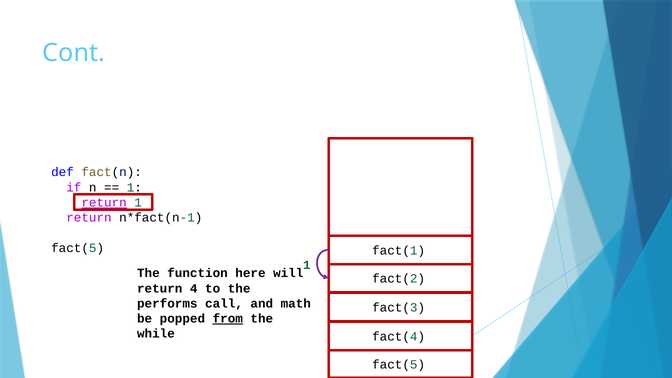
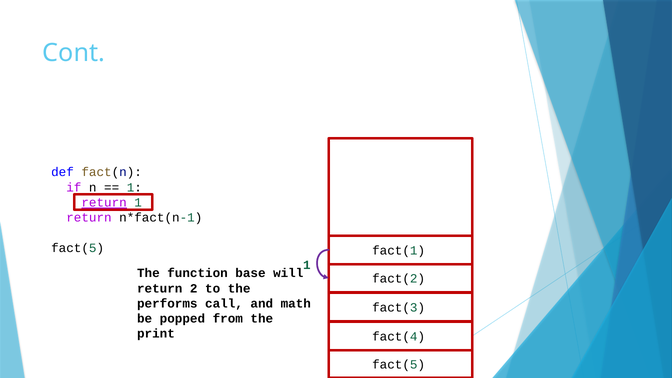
here: here -> base
4: 4 -> 2
from underline: present -> none
while: while -> print
